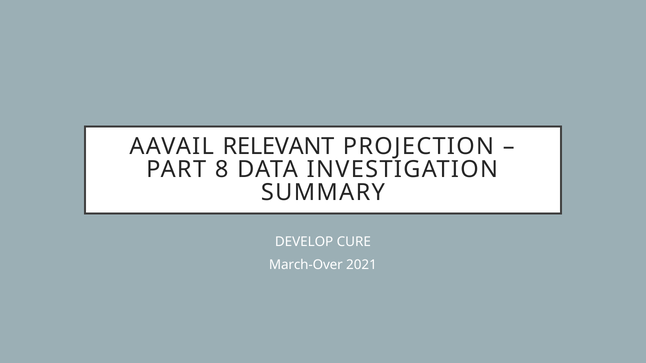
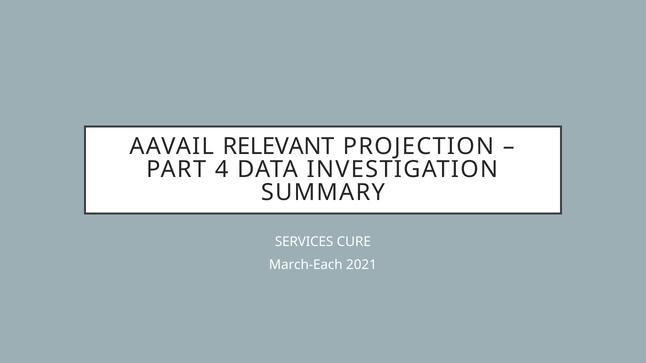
8: 8 -> 4
DEVELOP: DEVELOP -> SERVICES
March-Over: March-Over -> March-Each
